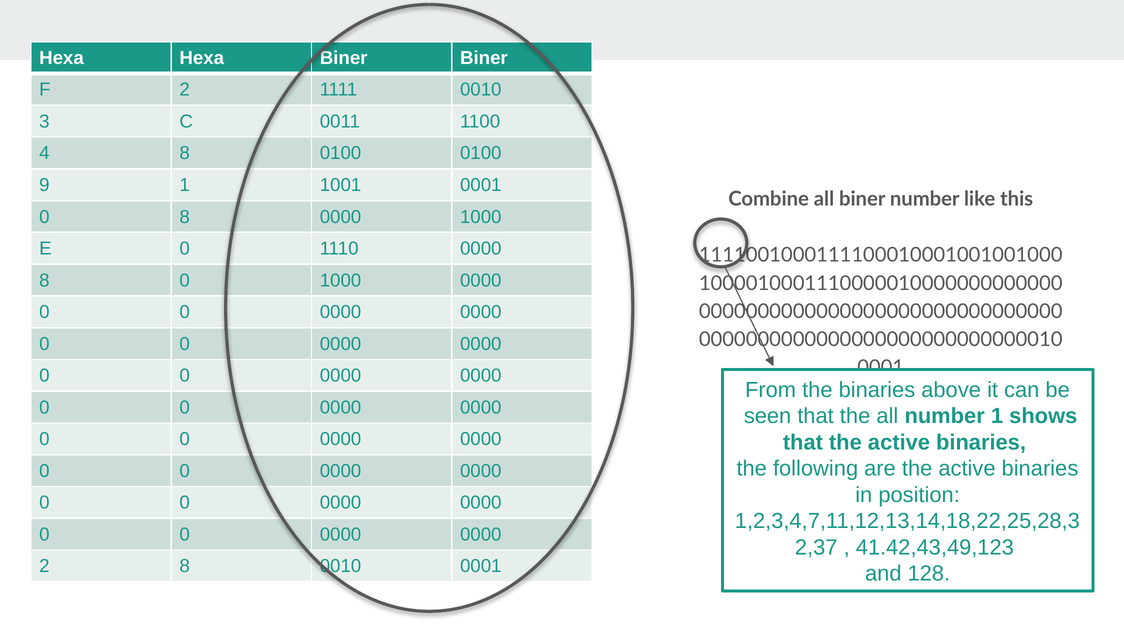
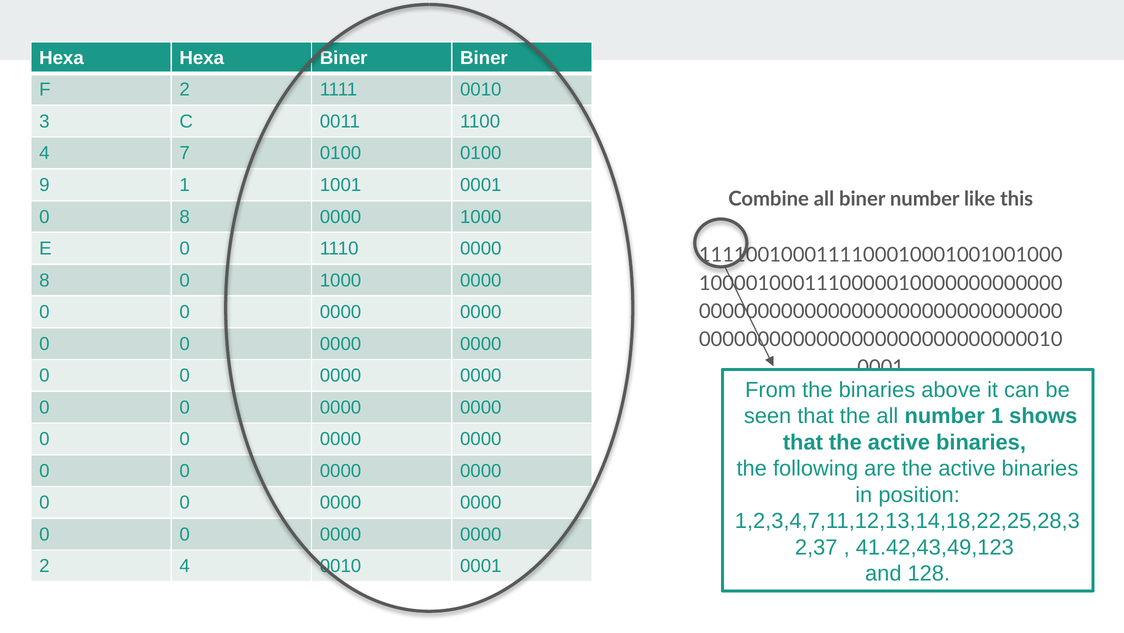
4 8: 8 -> 7
2 8: 8 -> 4
